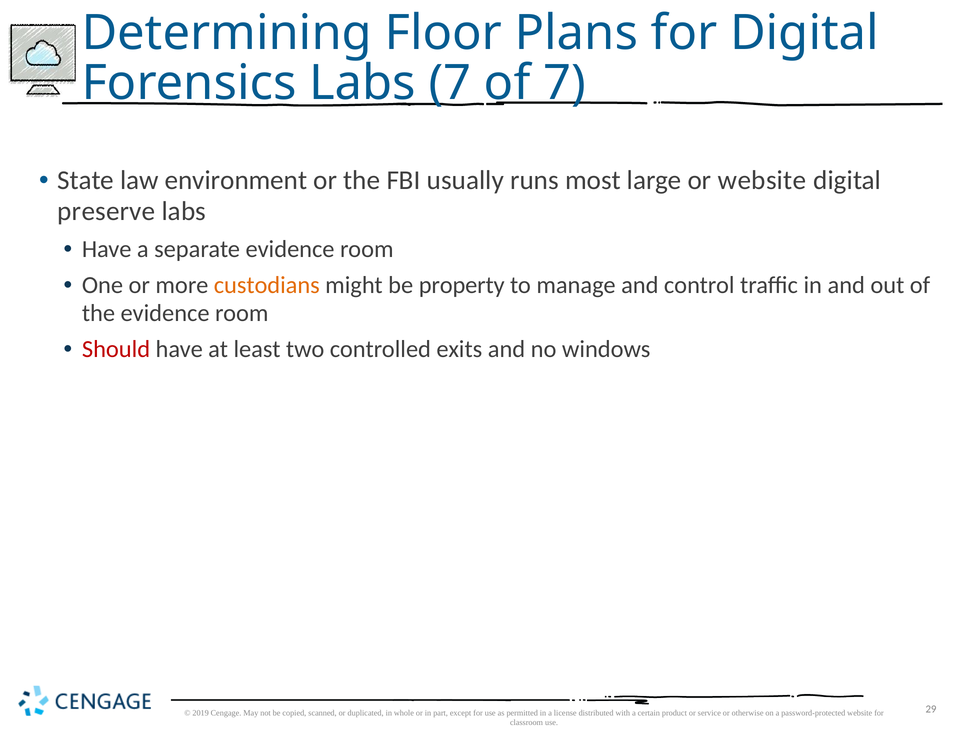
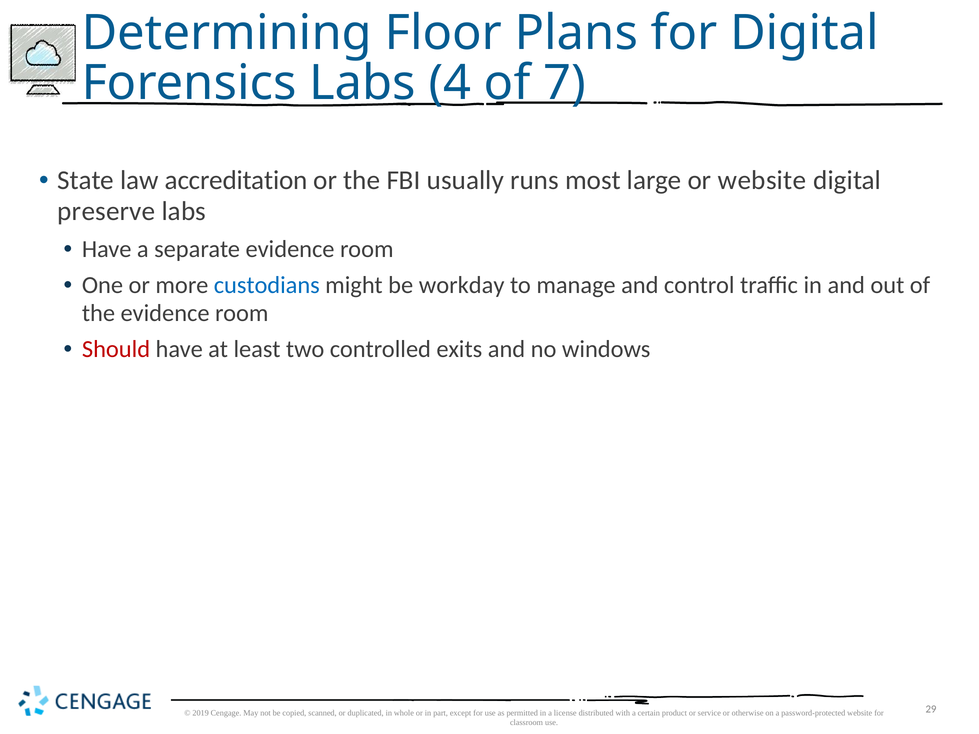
Labs 7: 7 -> 4
environment: environment -> accreditation
custodians colour: orange -> blue
property: property -> workday
